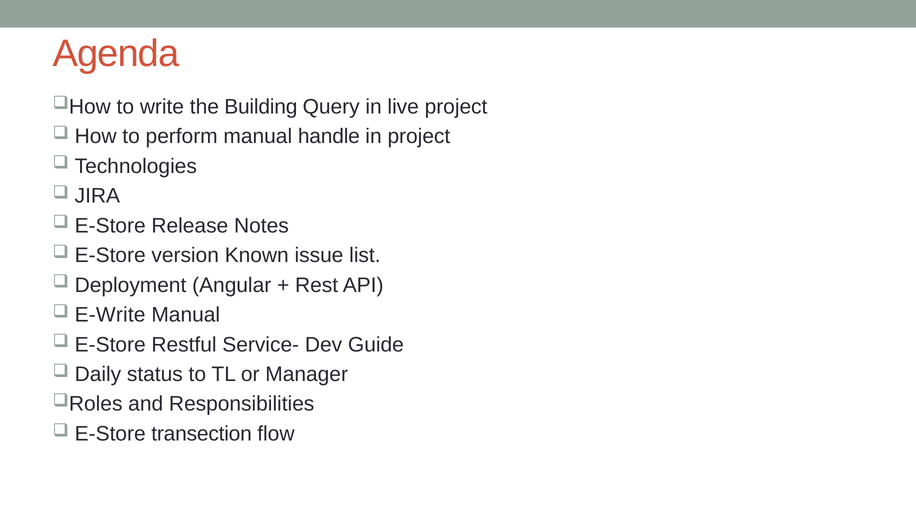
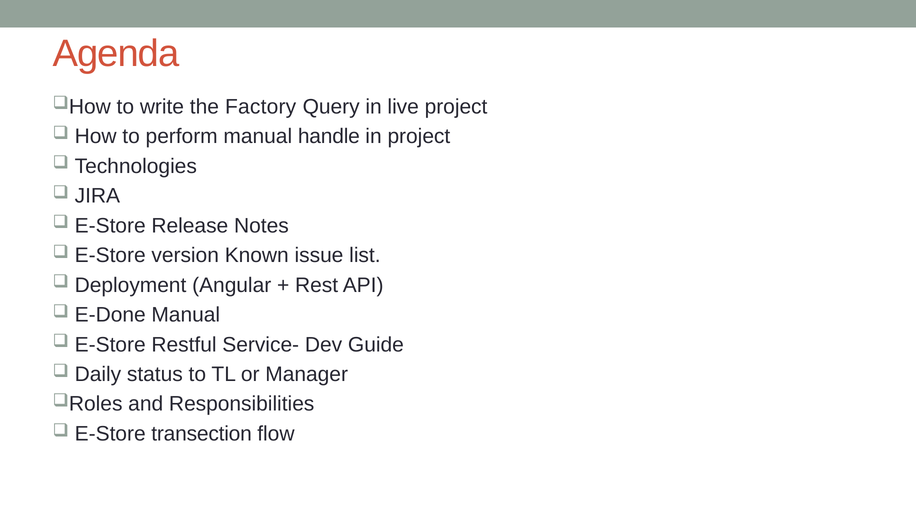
Building: Building -> Factory
E-Write: E-Write -> E-Done
